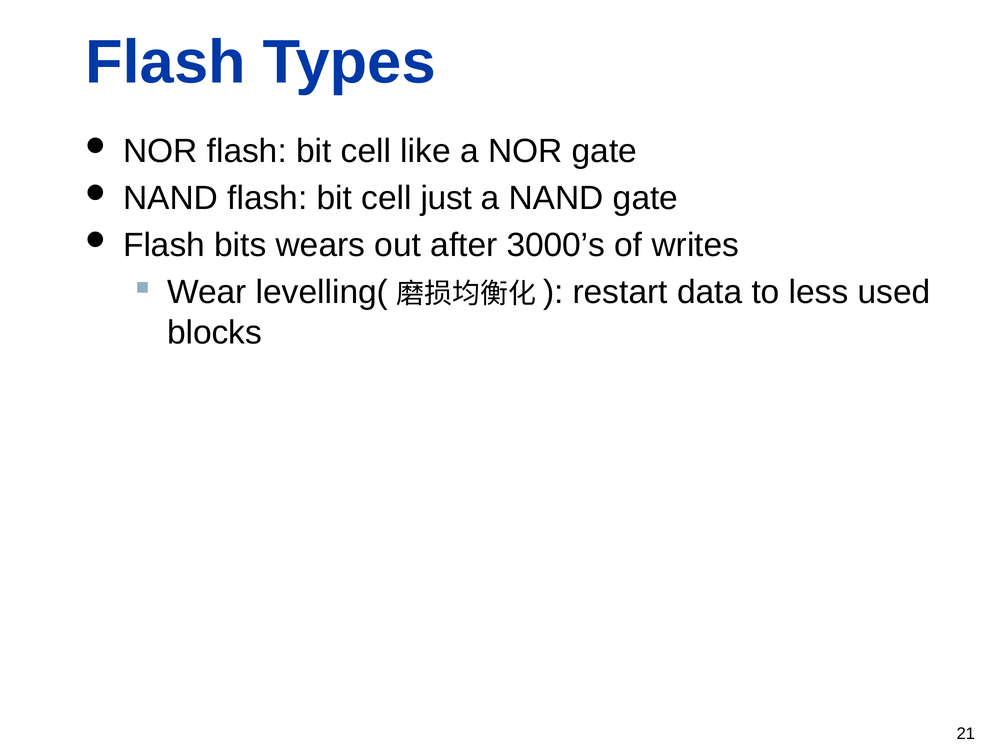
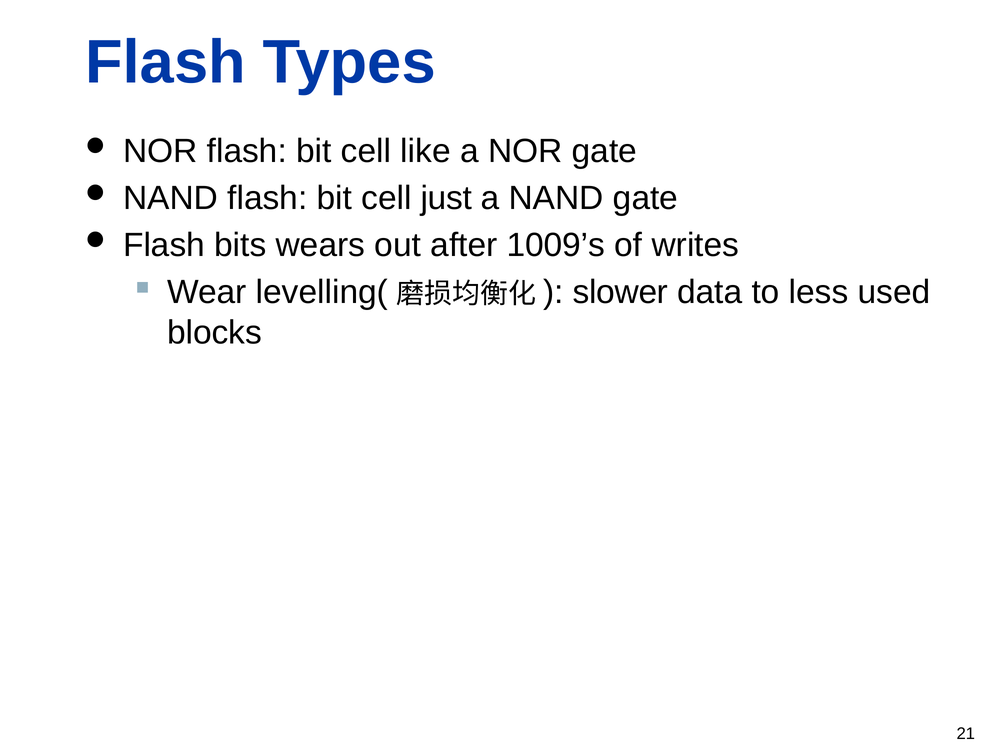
3000’s: 3000’s -> 1009’s
restart: restart -> slower
